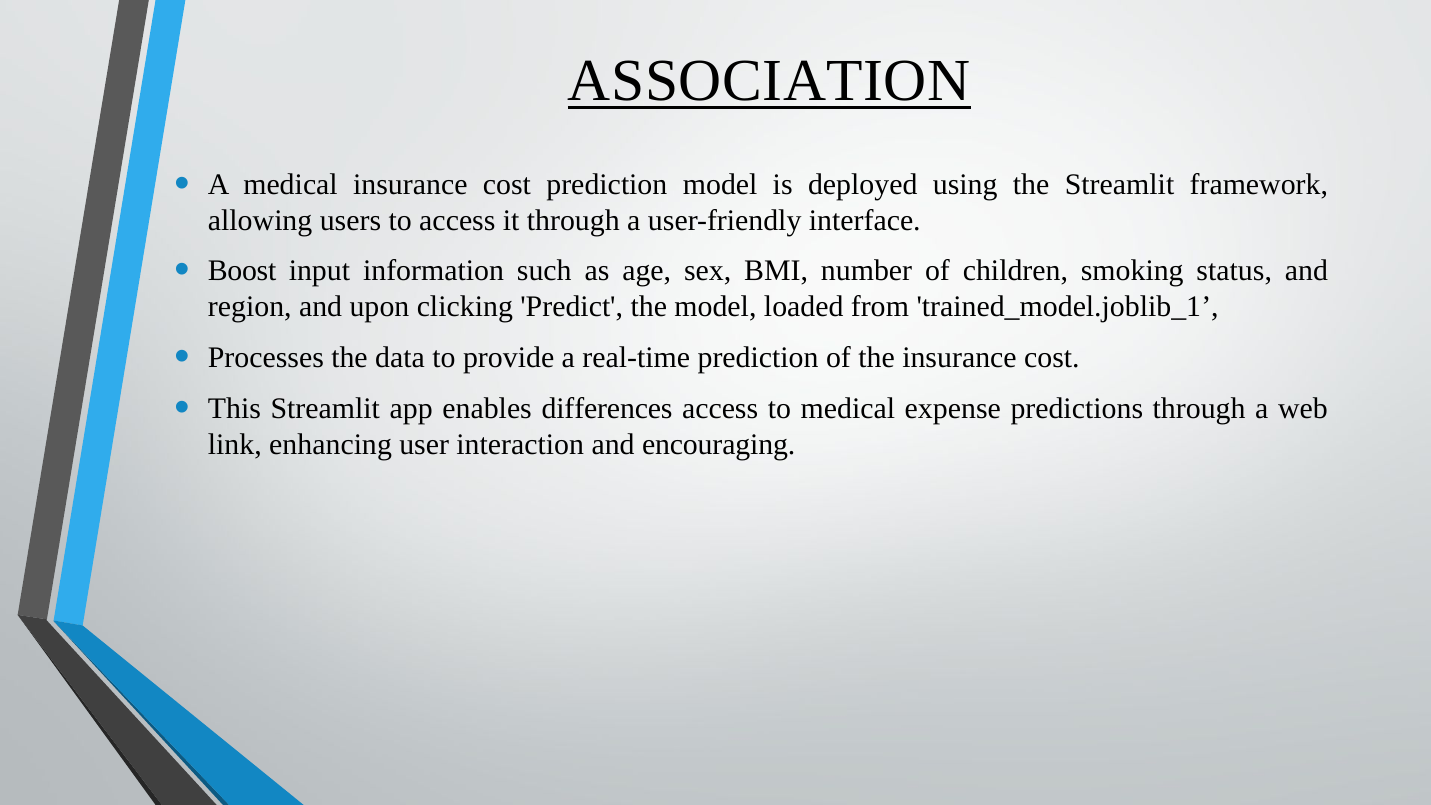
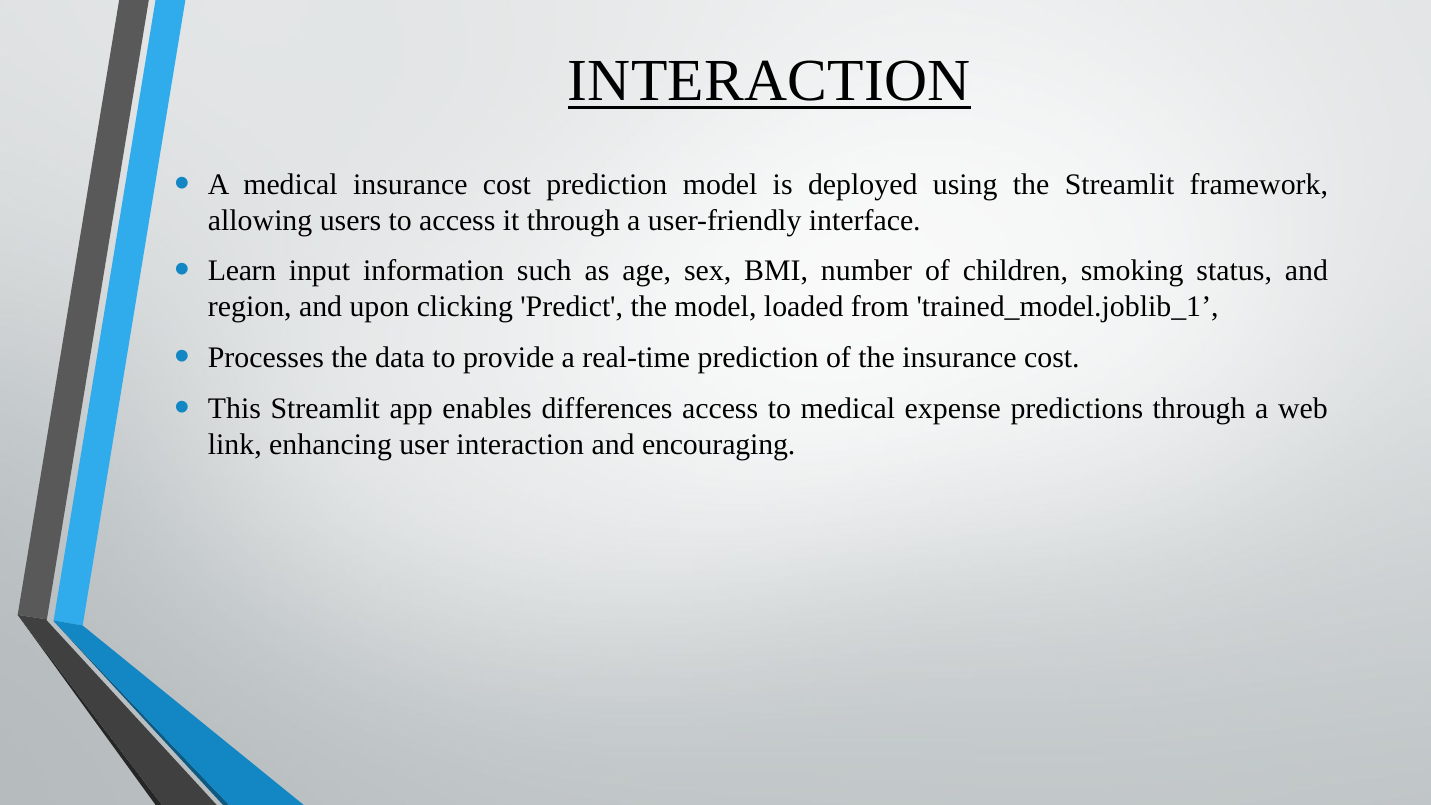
ASSOCIATION at (769, 81): ASSOCIATION -> INTERACTION
Boost: Boost -> Learn
